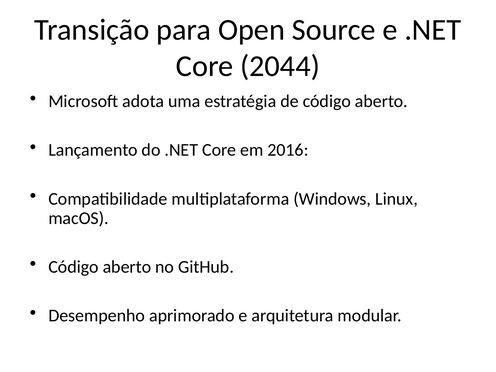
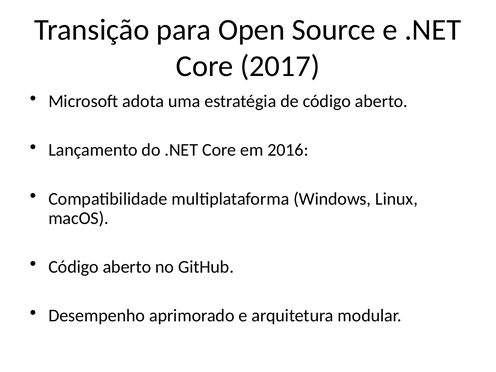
2044: 2044 -> 2017
